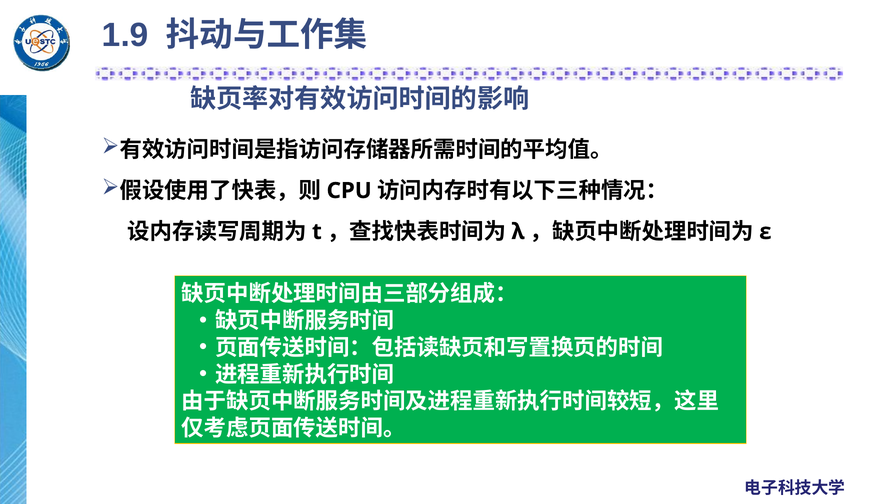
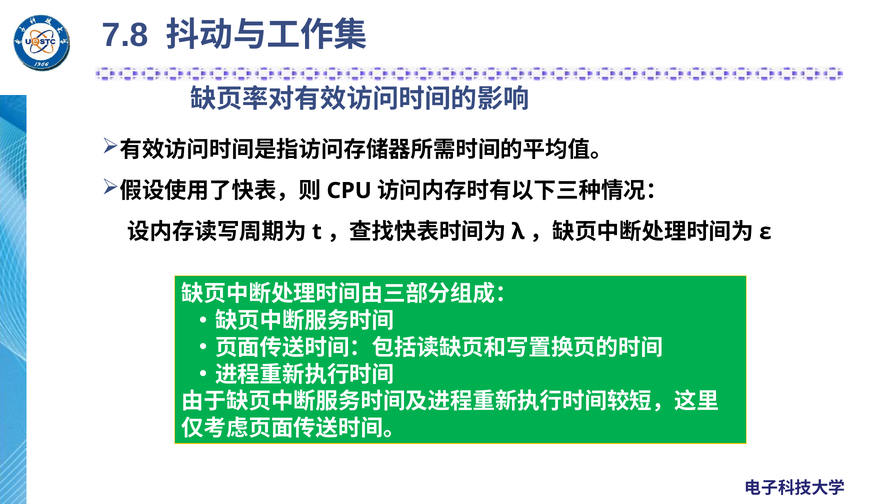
1.9: 1.9 -> 7.8
